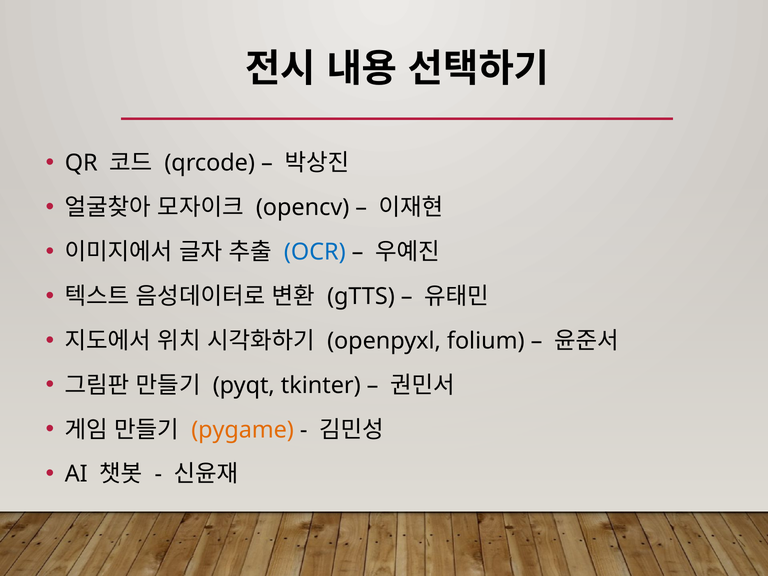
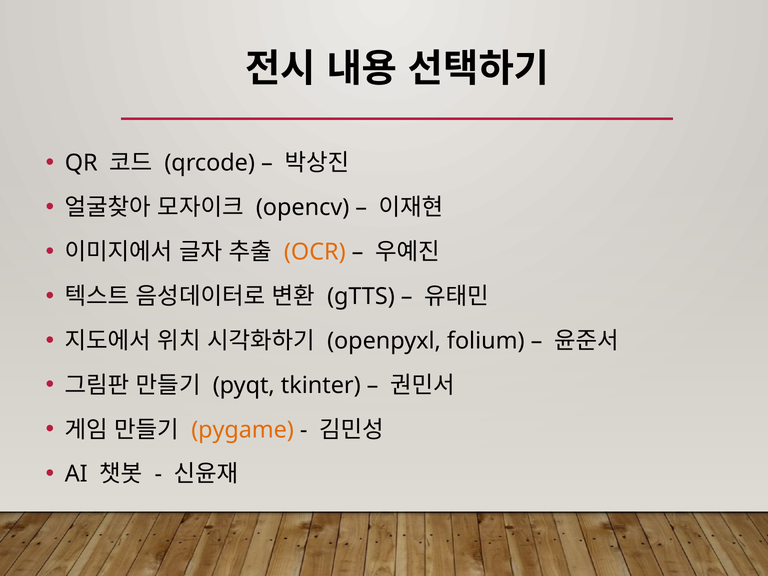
OCR colour: blue -> orange
